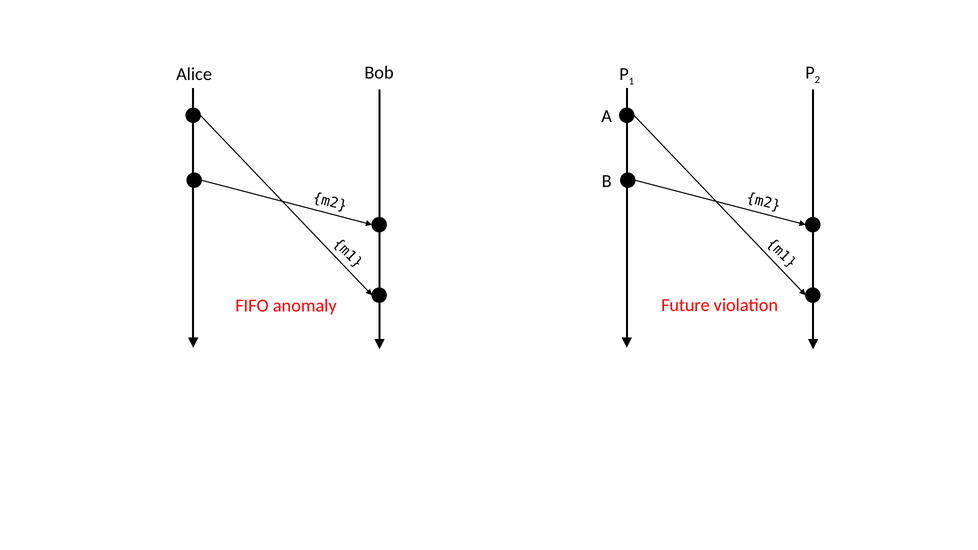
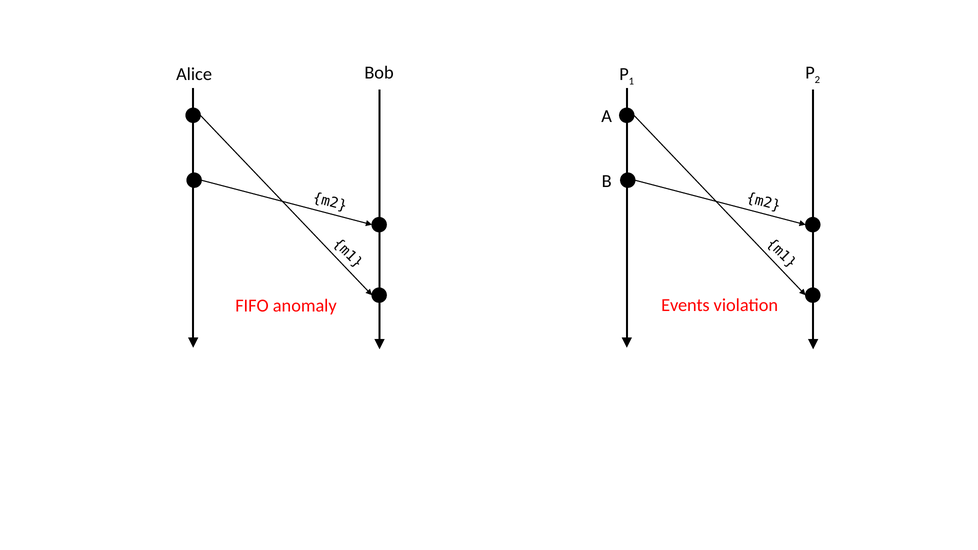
Future: Future -> Events
